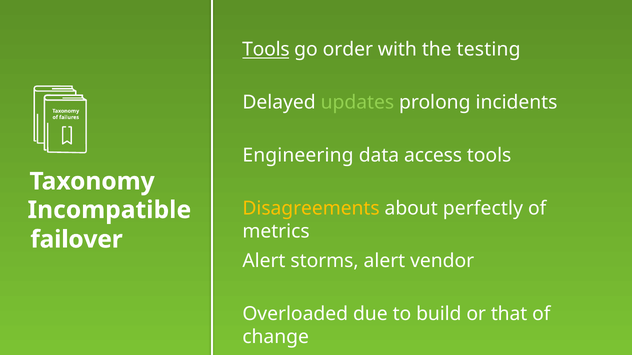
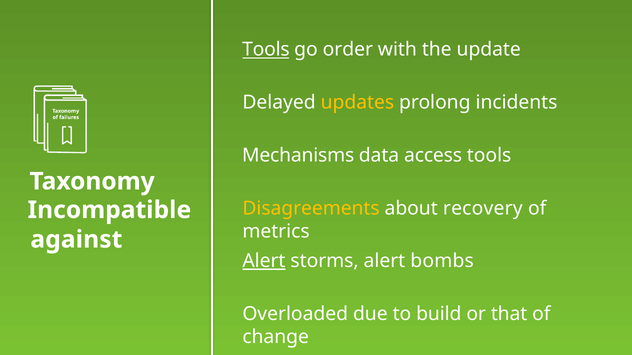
testing: testing -> update
updates colour: light green -> yellow
Engineering: Engineering -> Mechanisms
perfectly: perfectly -> recovery
failover: failover -> against
Alert at (264, 261) underline: none -> present
vendor: vendor -> bombs
